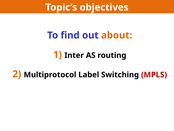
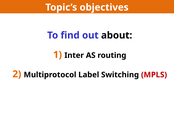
about colour: orange -> black
